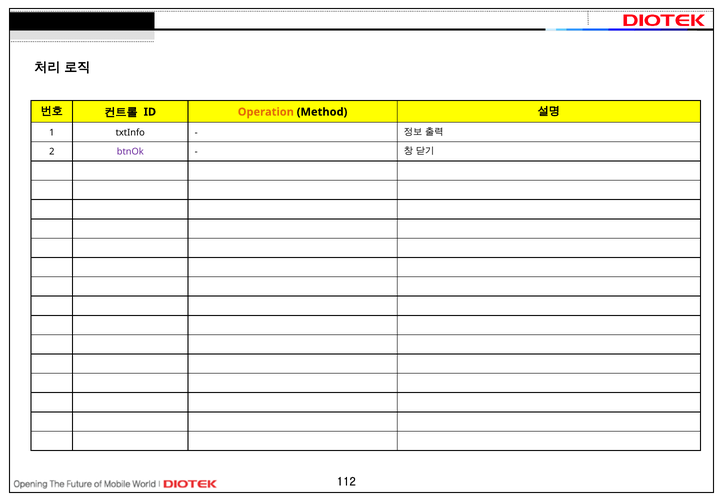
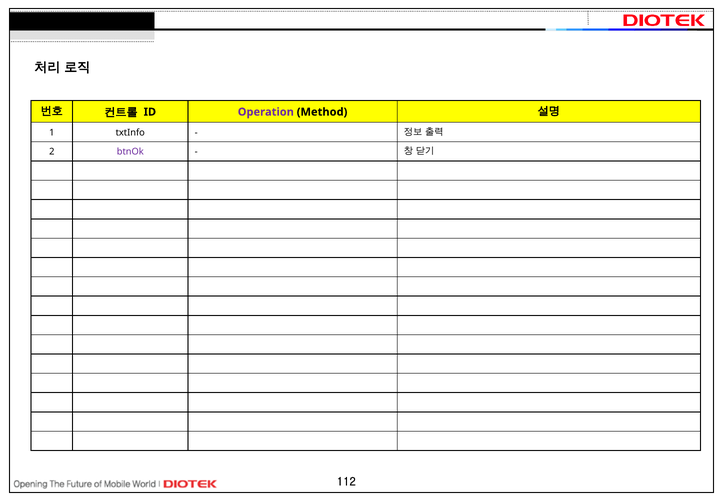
Operation colour: orange -> purple
